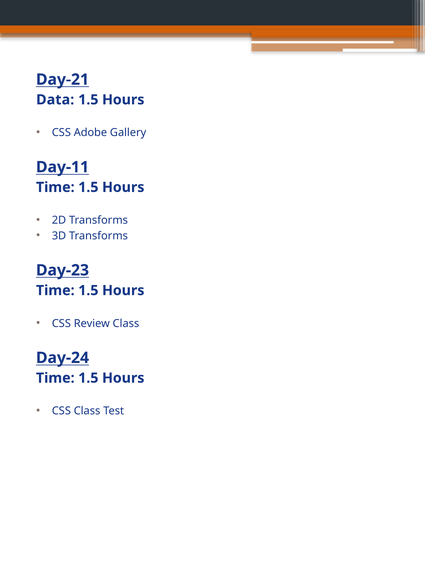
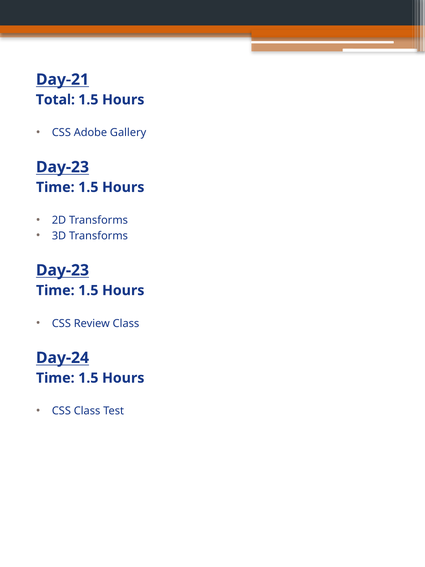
Data: Data -> Total
Day-11 at (63, 167): Day-11 -> Day-23
